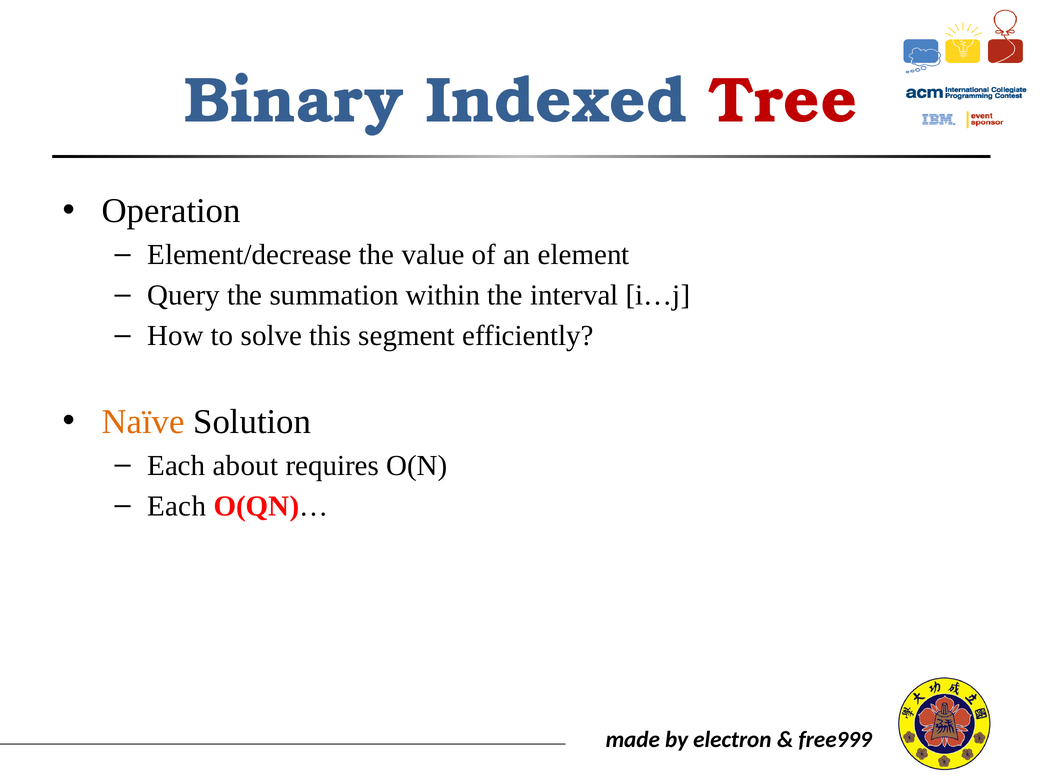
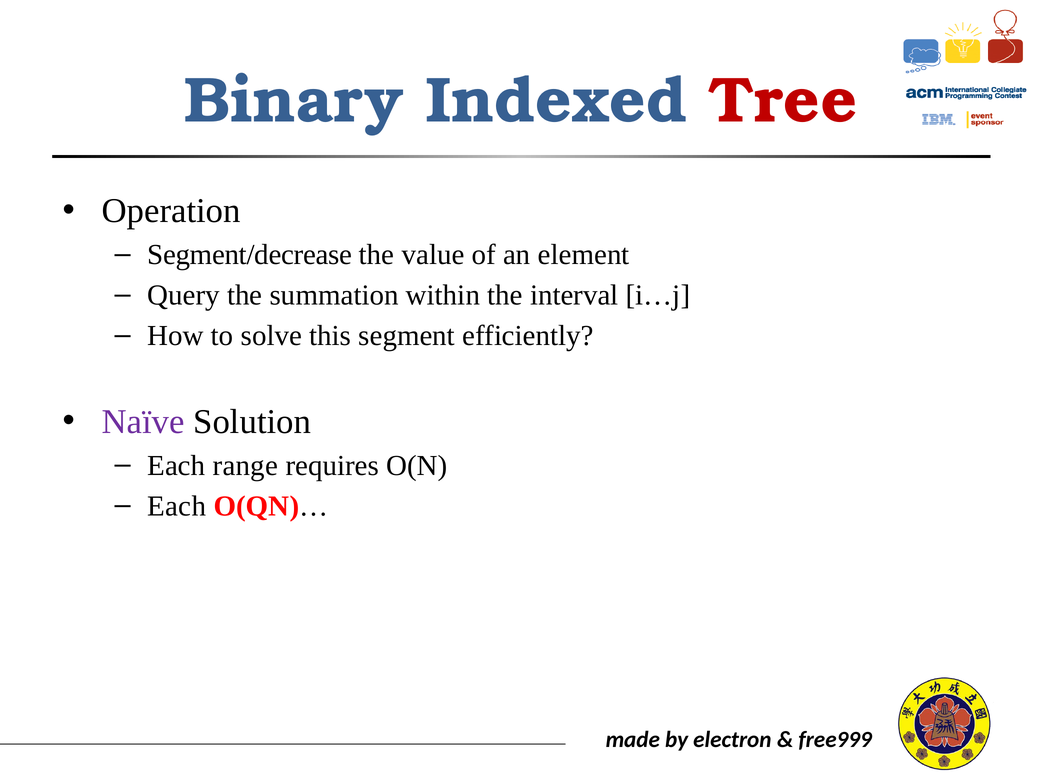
Element/decrease: Element/decrease -> Segment/decrease
Naïve colour: orange -> purple
about: about -> range
